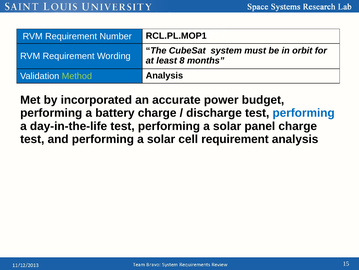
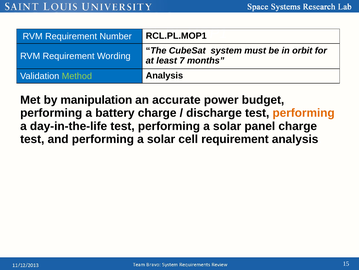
8: 8 -> 7
incorporated: incorporated -> manipulation
performing at (304, 113) colour: blue -> orange
